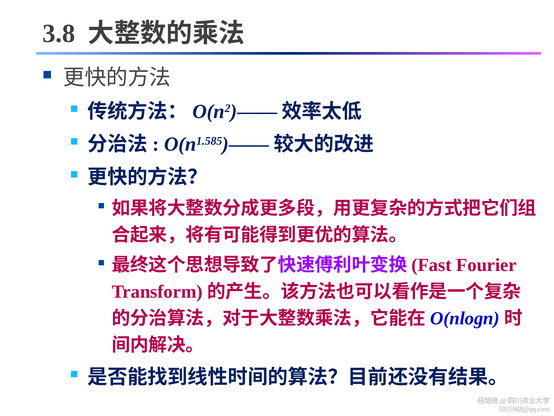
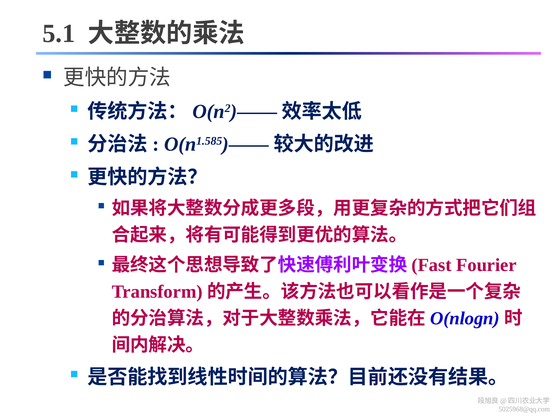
3.8: 3.8 -> 5.1
